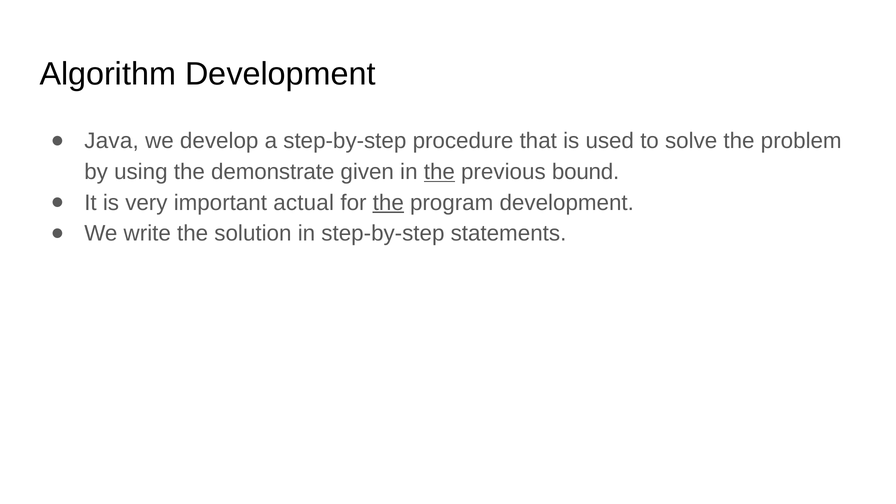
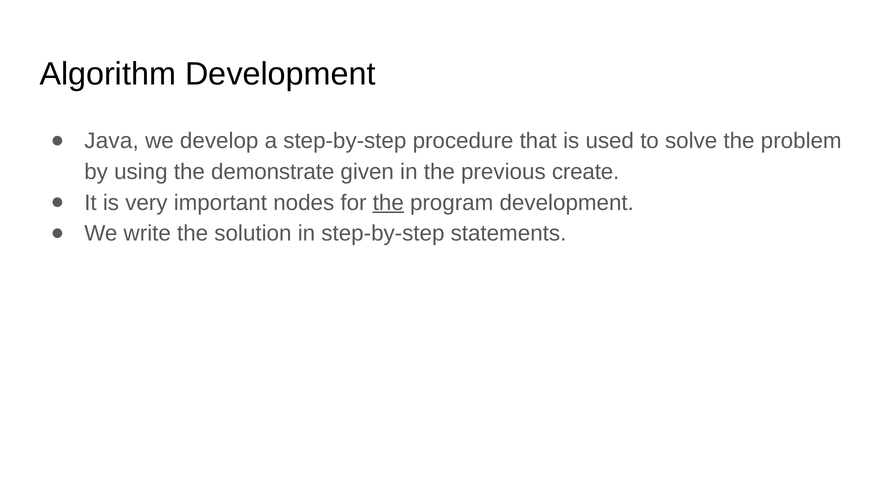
the at (439, 172) underline: present -> none
bound: bound -> create
actual: actual -> nodes
